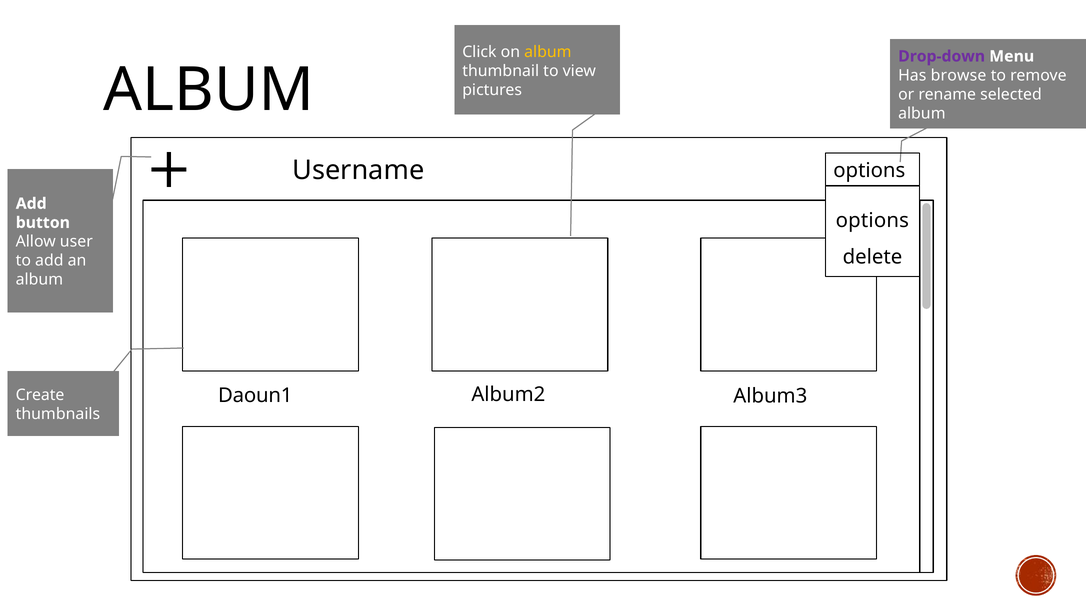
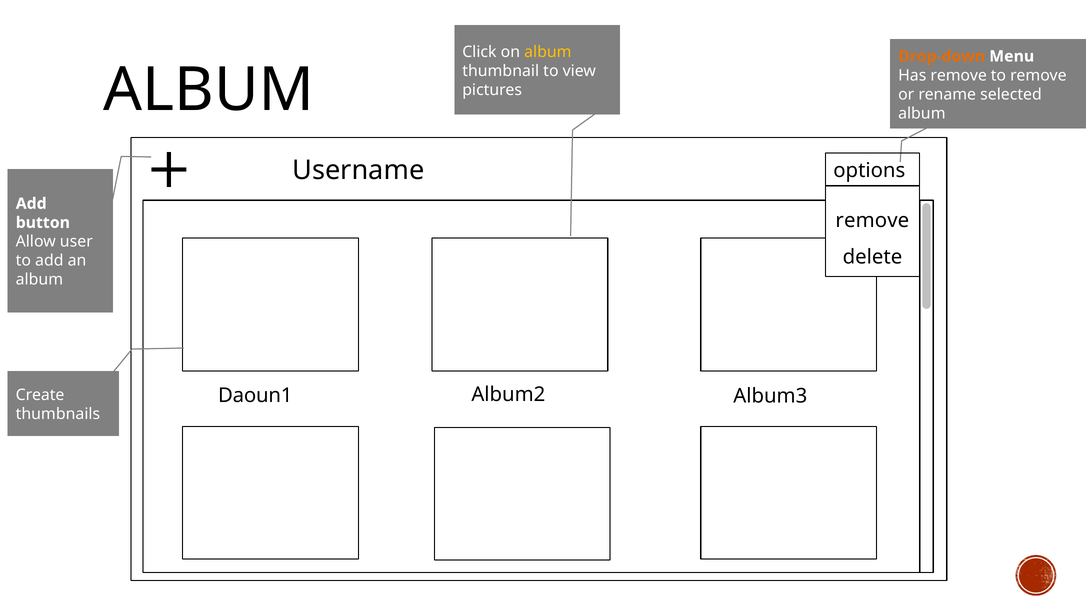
Drop-down colour: purple -> orange
Has browse: browse -> remove
options at (872, 221): options -> remove
